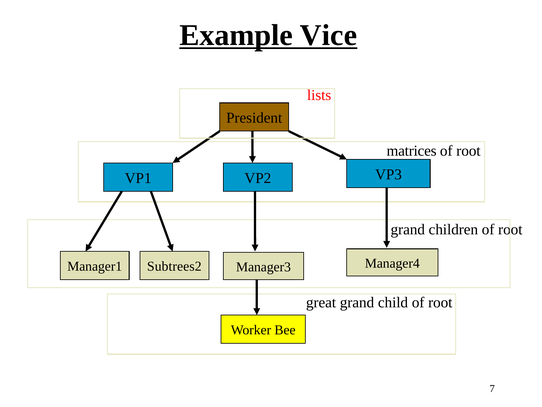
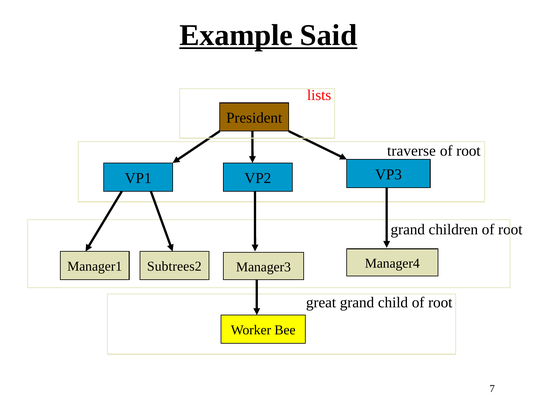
Vice: Vice -> Said
matrices: matrices -> traverse
